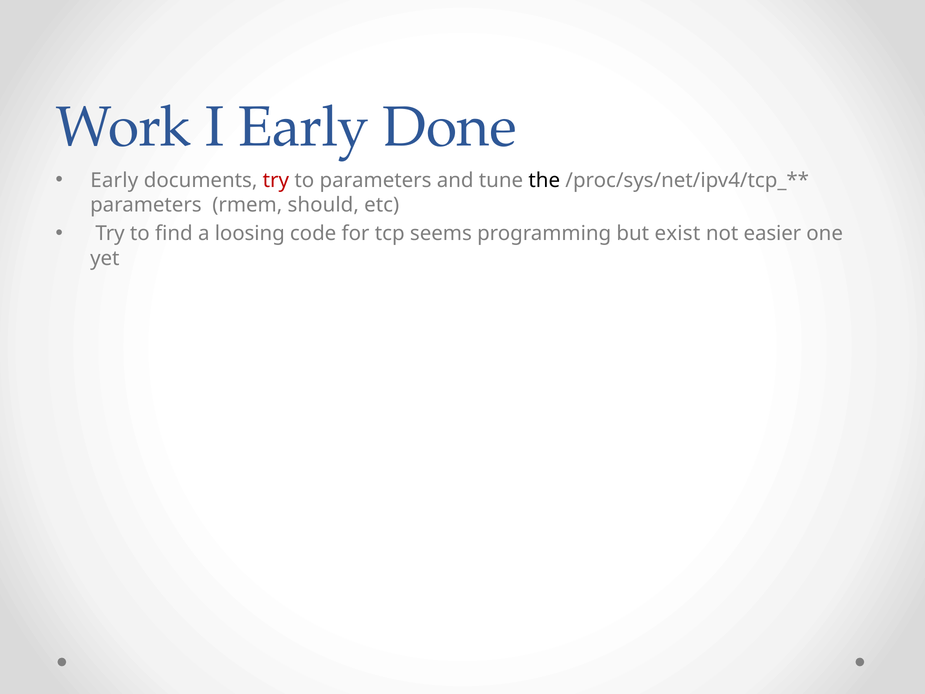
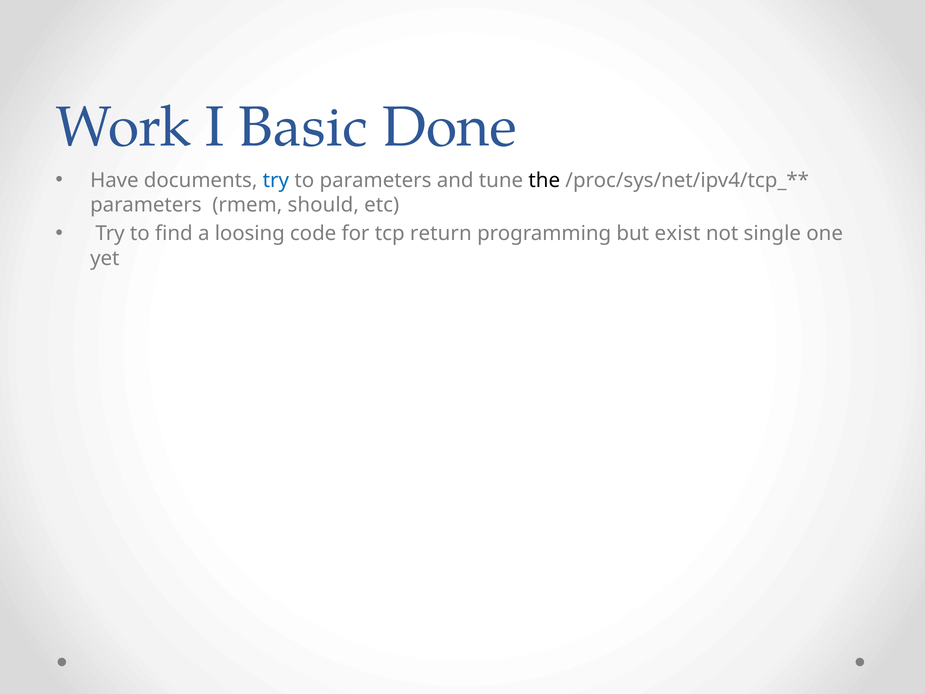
I Early: Early -> Basic
Early at (114, 180): Early -> Have
try at (276, 180) colour: red -> blue
seems: seems -> return
easier: easier -> single
